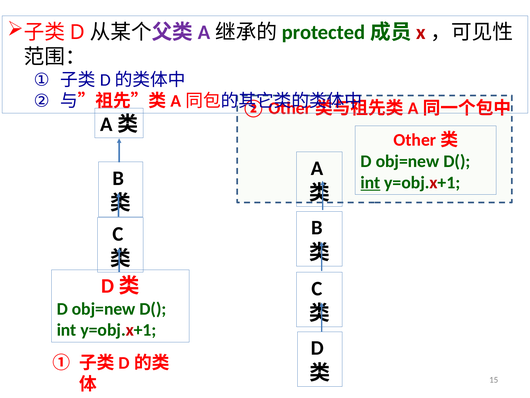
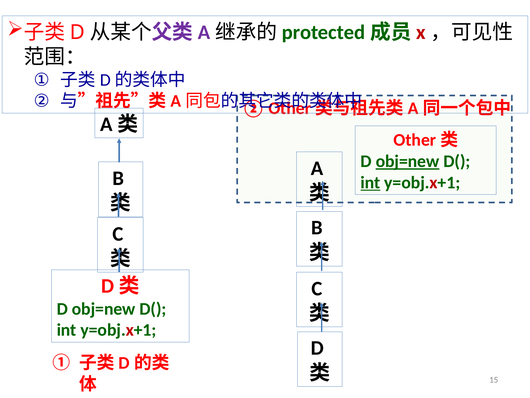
obj=new at (408, 161) underline: none -> present
